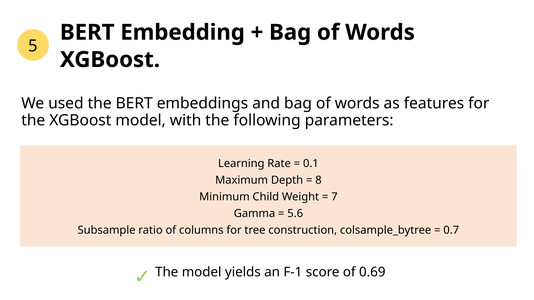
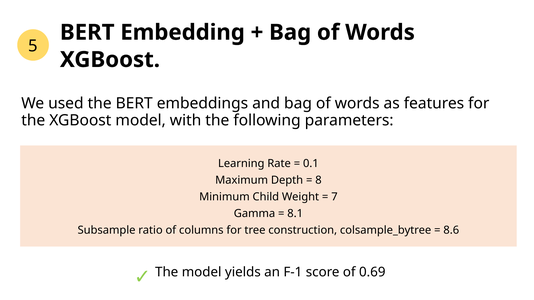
5.6: 5.6 -> 8.1
0.7: 0.7 -> 8.6
